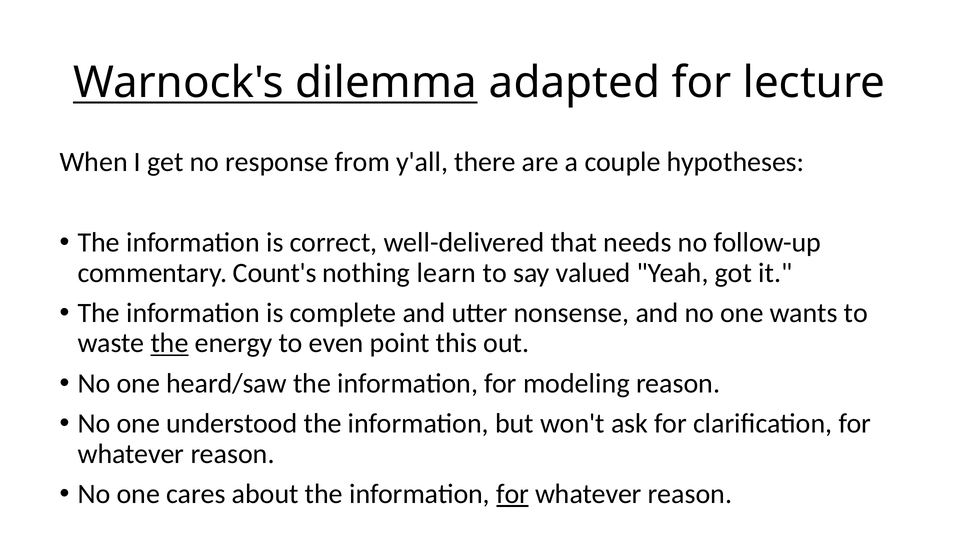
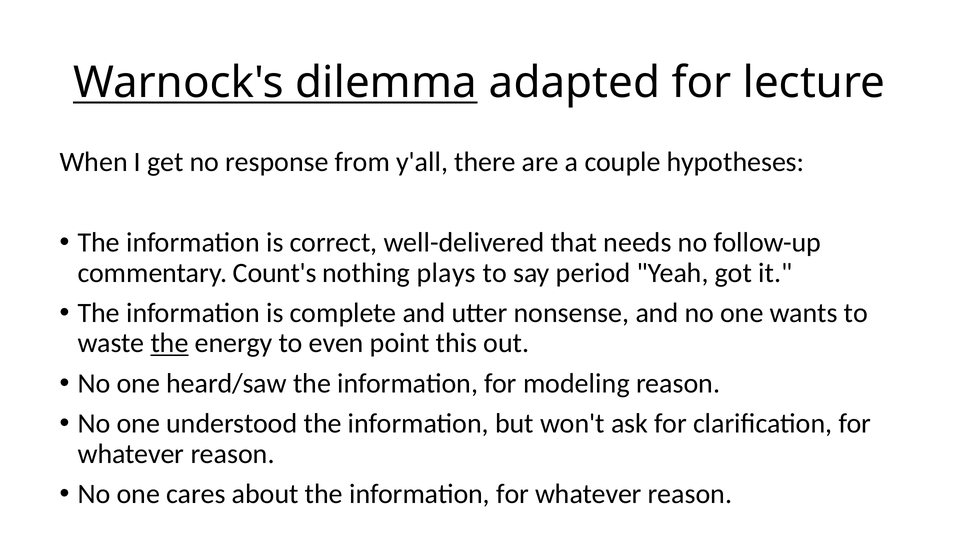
learn: learn -> plays
valued: valued -> period
for at (513, 494) underline: present -> none
